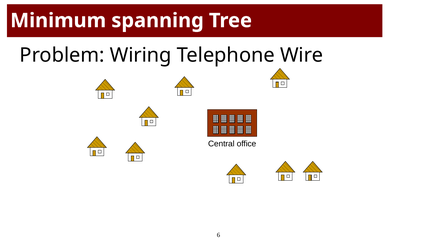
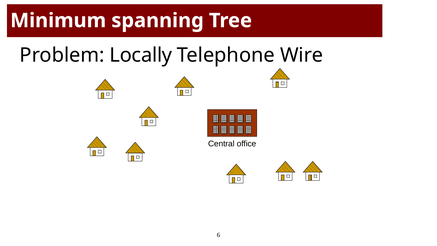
Wiring: Wiring -> Locally
